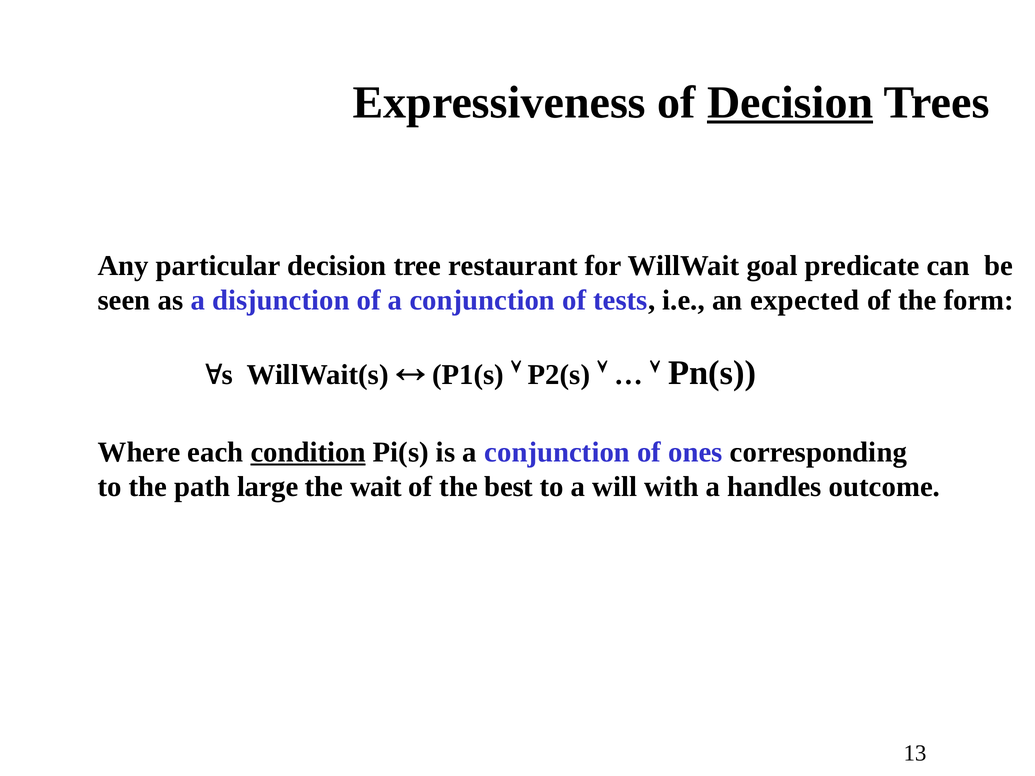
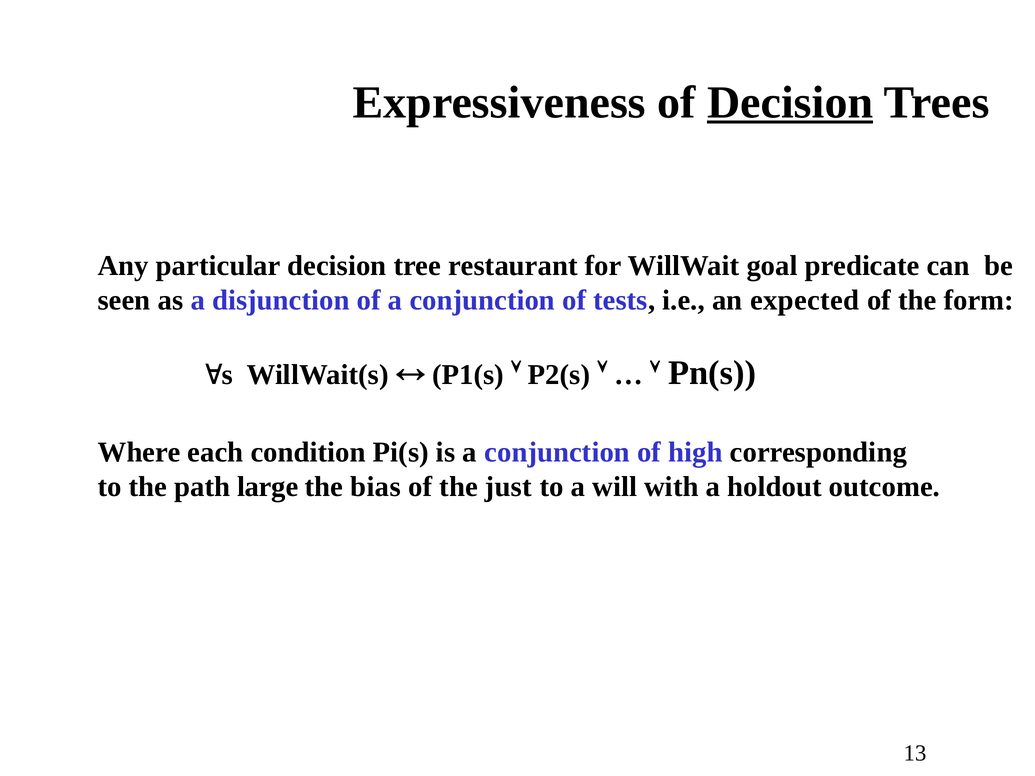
condition underline: present -> none
ones: ones -> high
wait: wait -> bias
best: best -> just
handles: handles -> holdout
